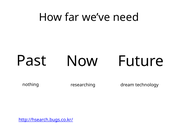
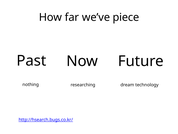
need: need -> piece
